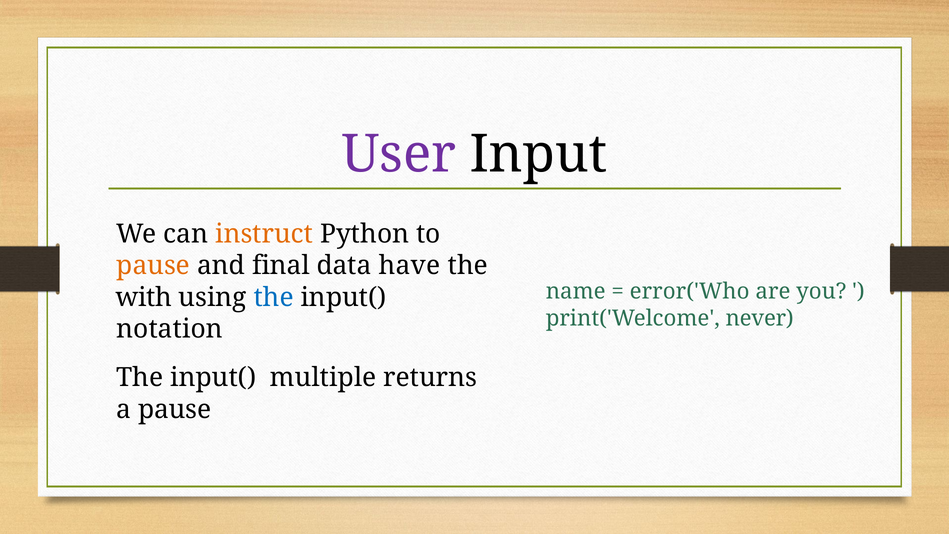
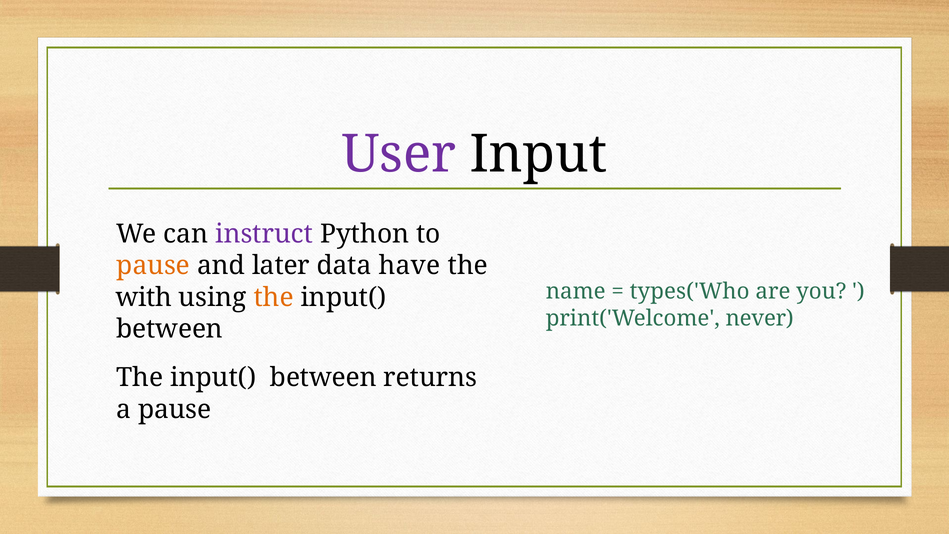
instruct colour: orange -> purple
final: final -> later
error('Who: error('Who -> types('Who
the at (274, 297) colour: blue -> orange
notation at (170, 329): notation -> between
multiple at (323, 378): multiple -> between
